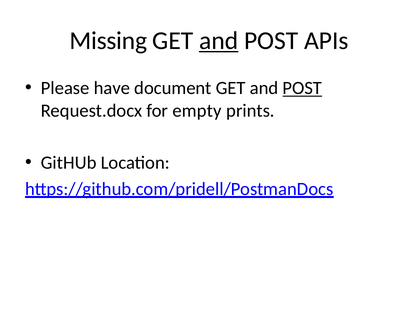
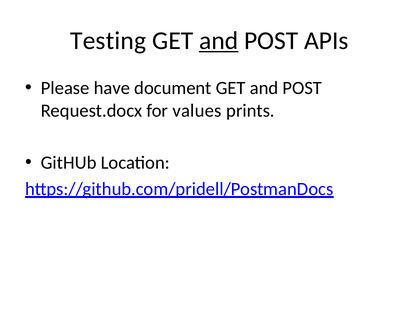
Missing: Missing -> Testing
POST at (302, 88) underline: present -> none
empty: empty -> values
